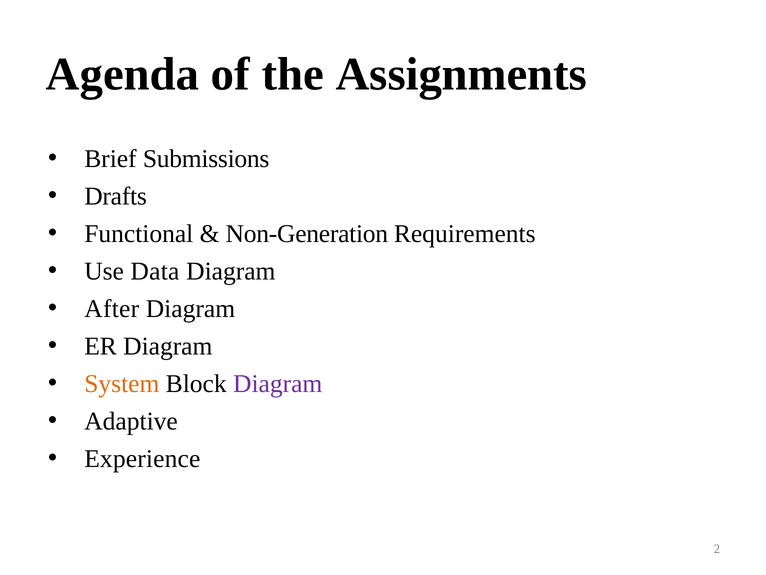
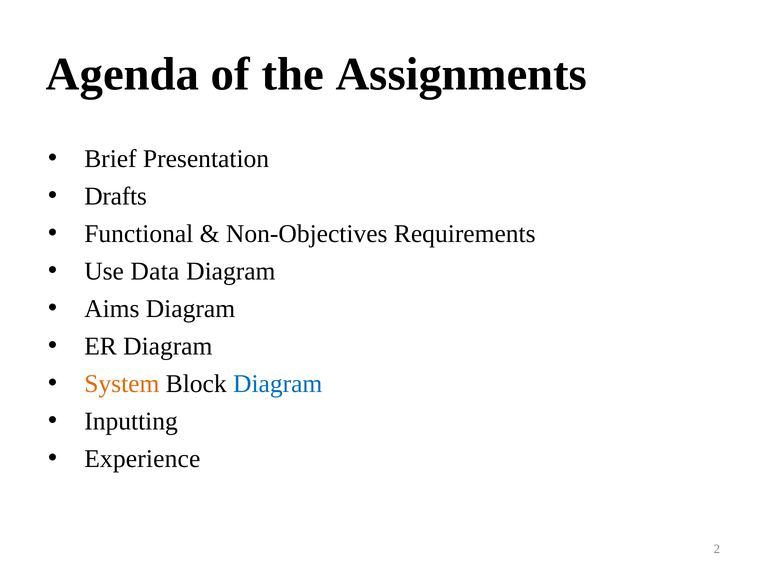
Submissions: Submissions -> Presentation
Non-Generation: Non-Generation -> Non-Objectives
After: After -> Aims
Diagram at (278, 384) colour: purple -> blue
Adaptive: Adaptive -> Inputting
